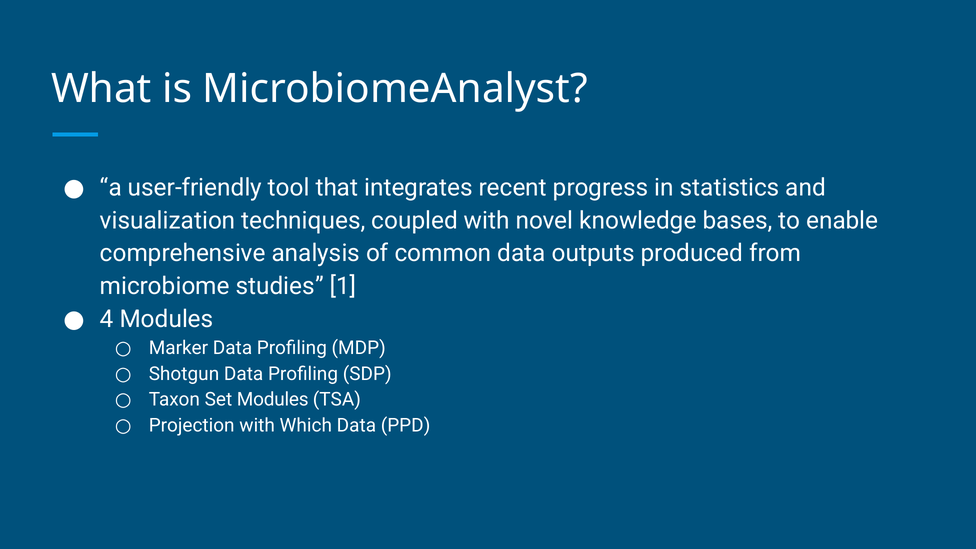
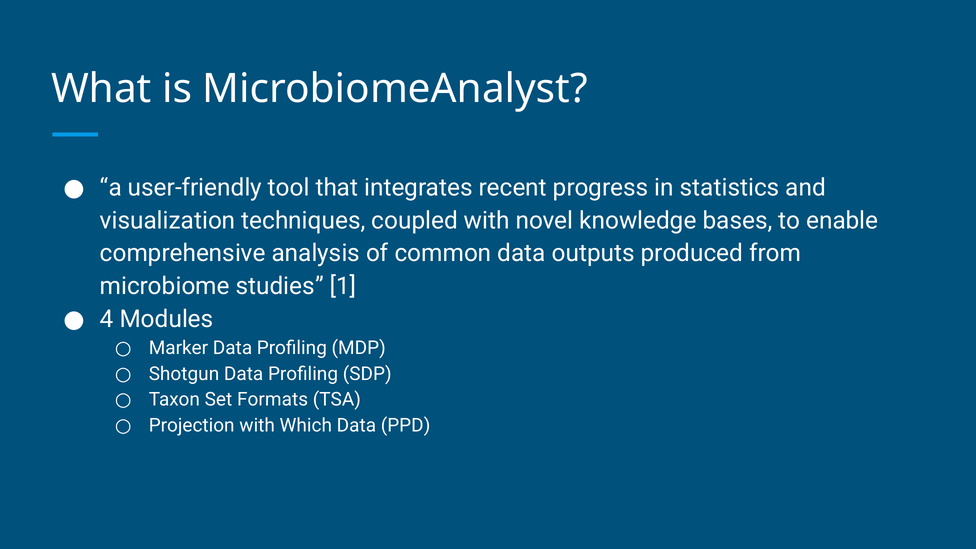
Set Modules: Modules -> Formats
